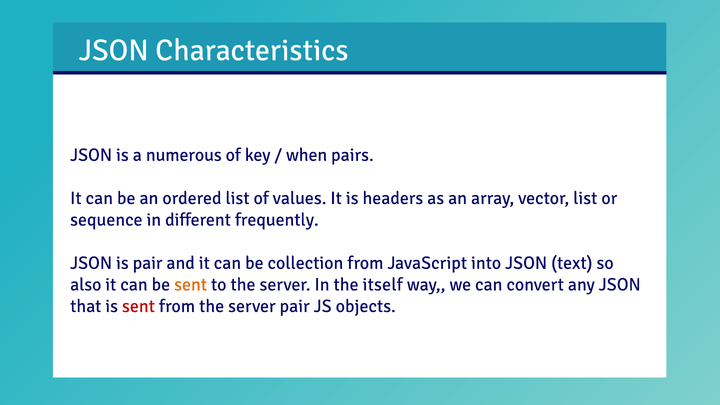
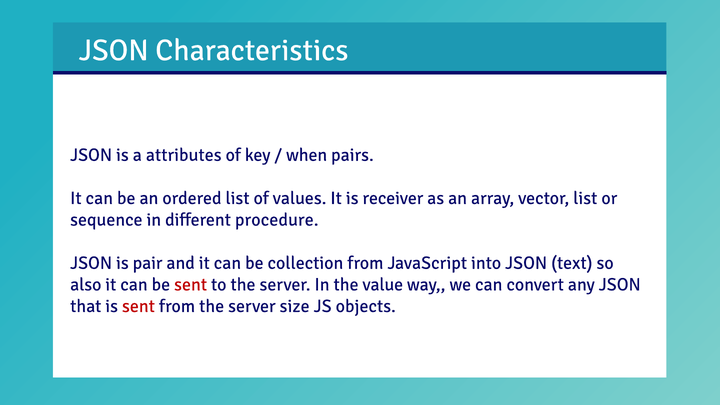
numerous: numerous -> attributes
headers: headers -> receiver
frequently: frequently -> procedure
sent at (191, 284) colour: orange -> red
itself: itself -> value
server pair: pair -> size
